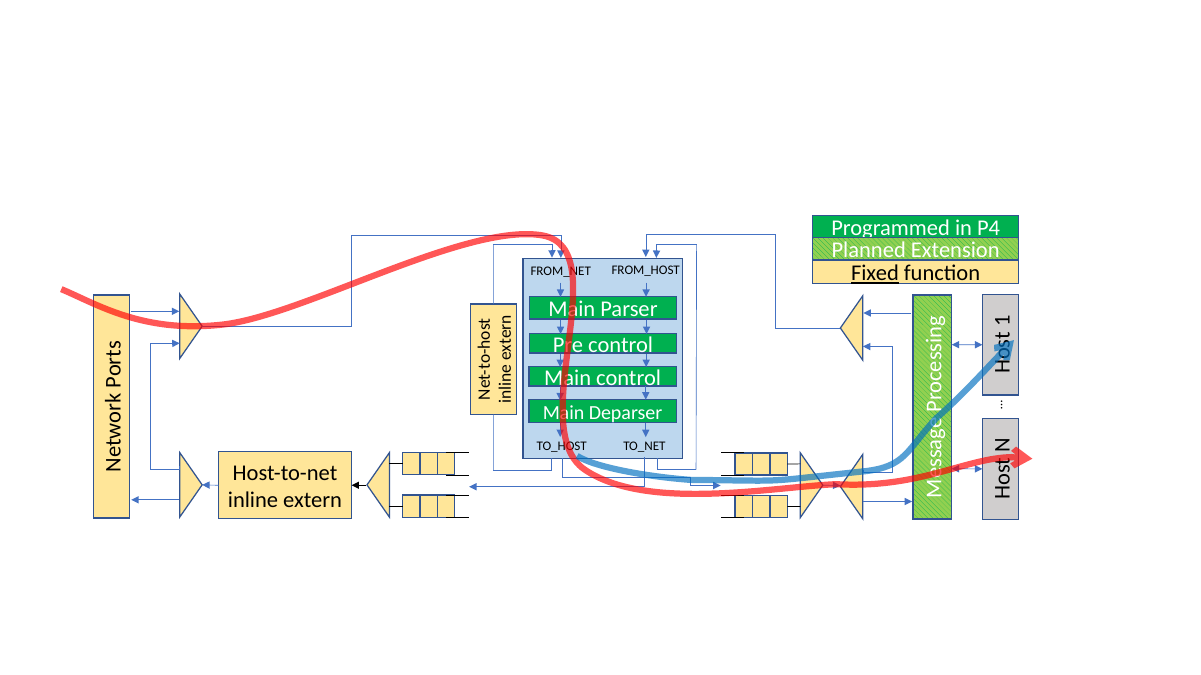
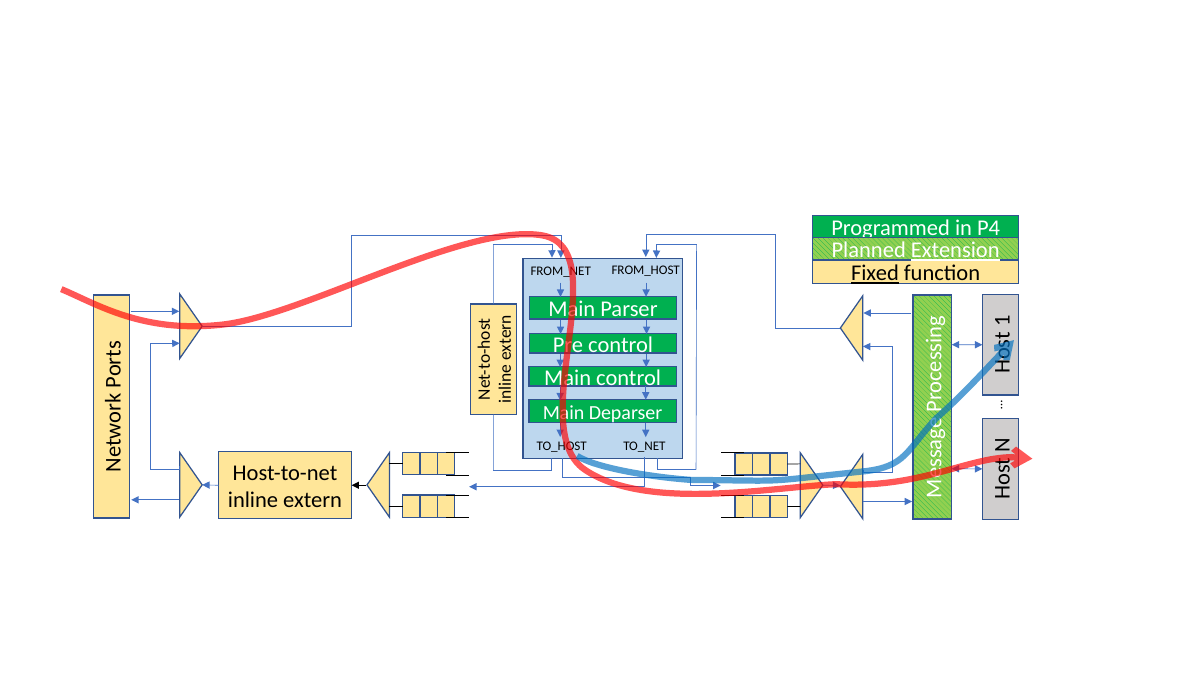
Extension underline: none -> present
